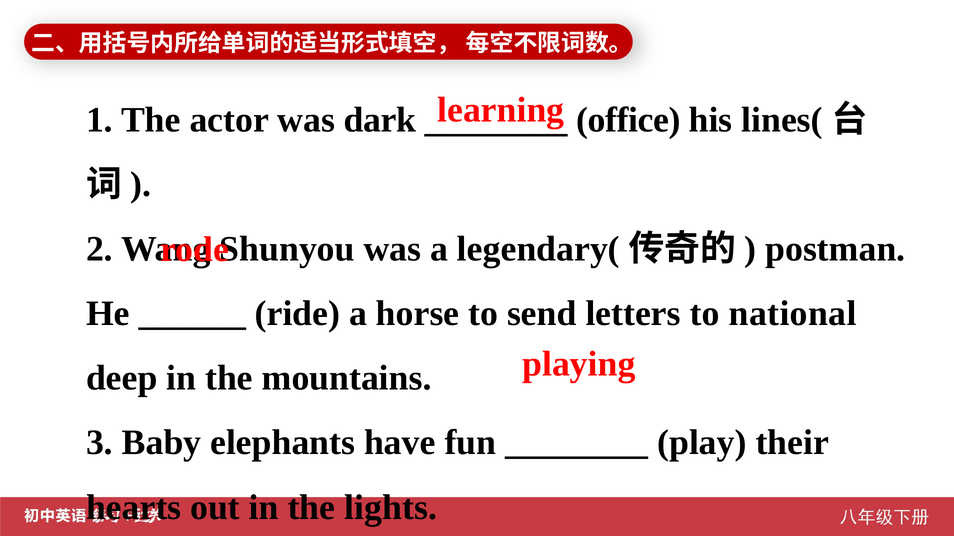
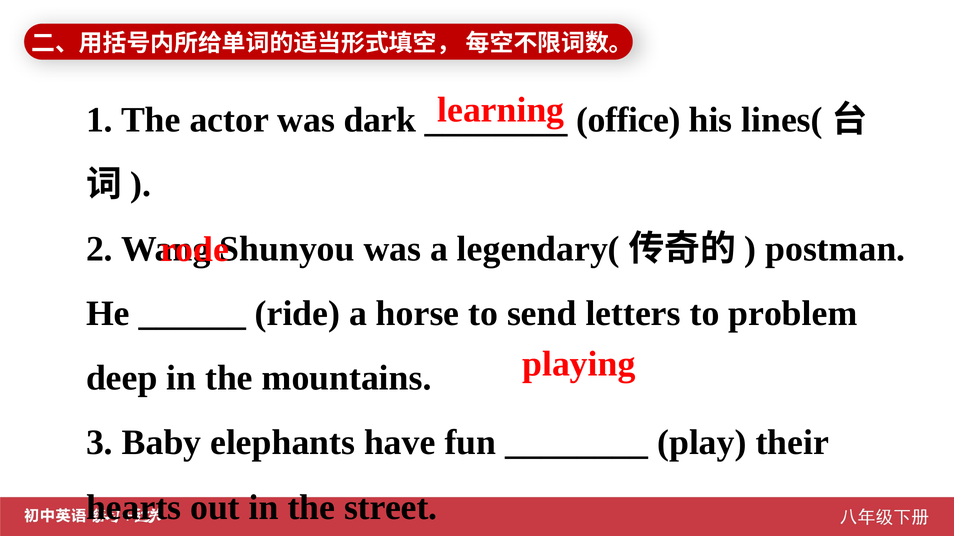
national: national -> problem
lights: lights -> street
